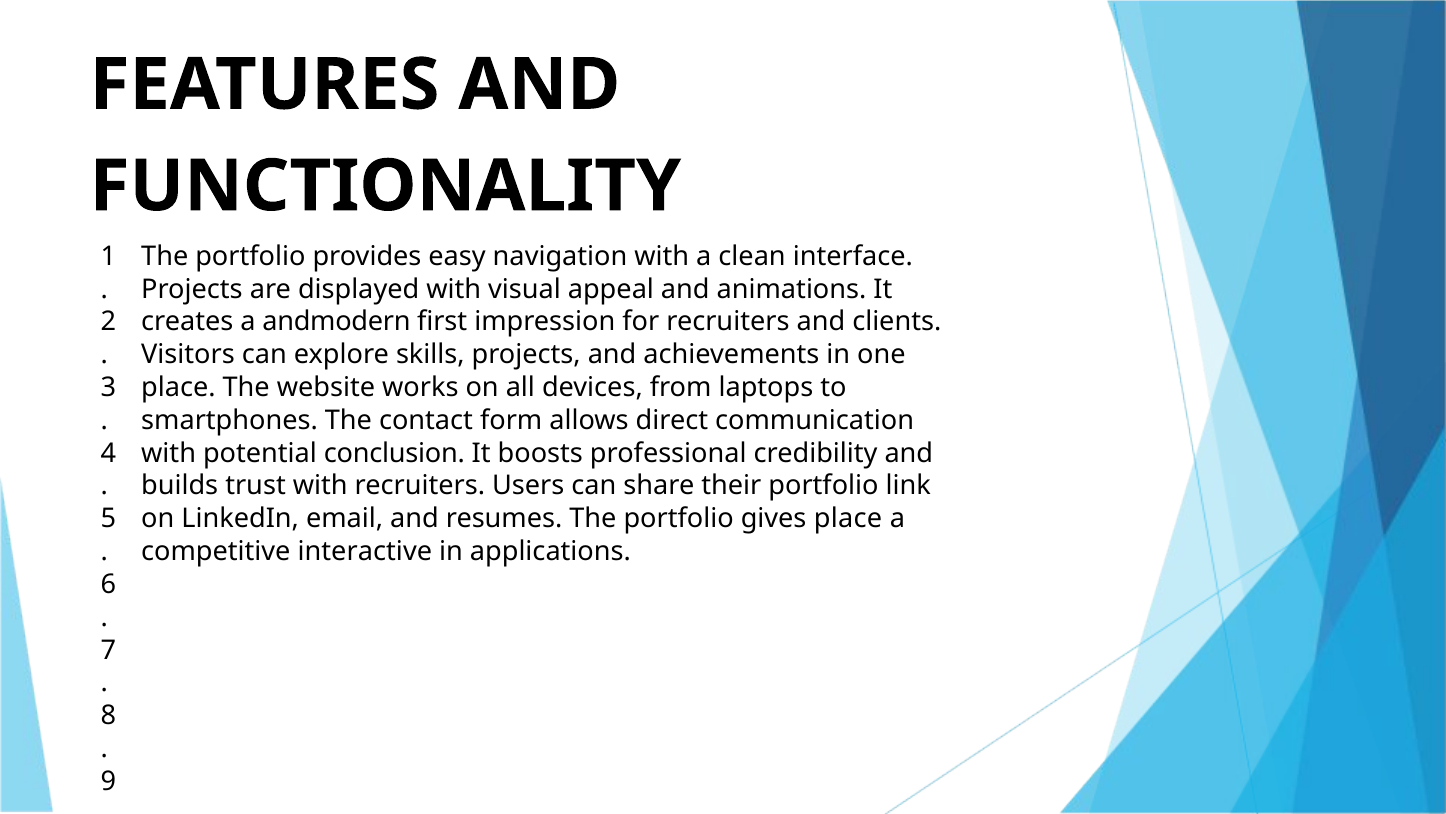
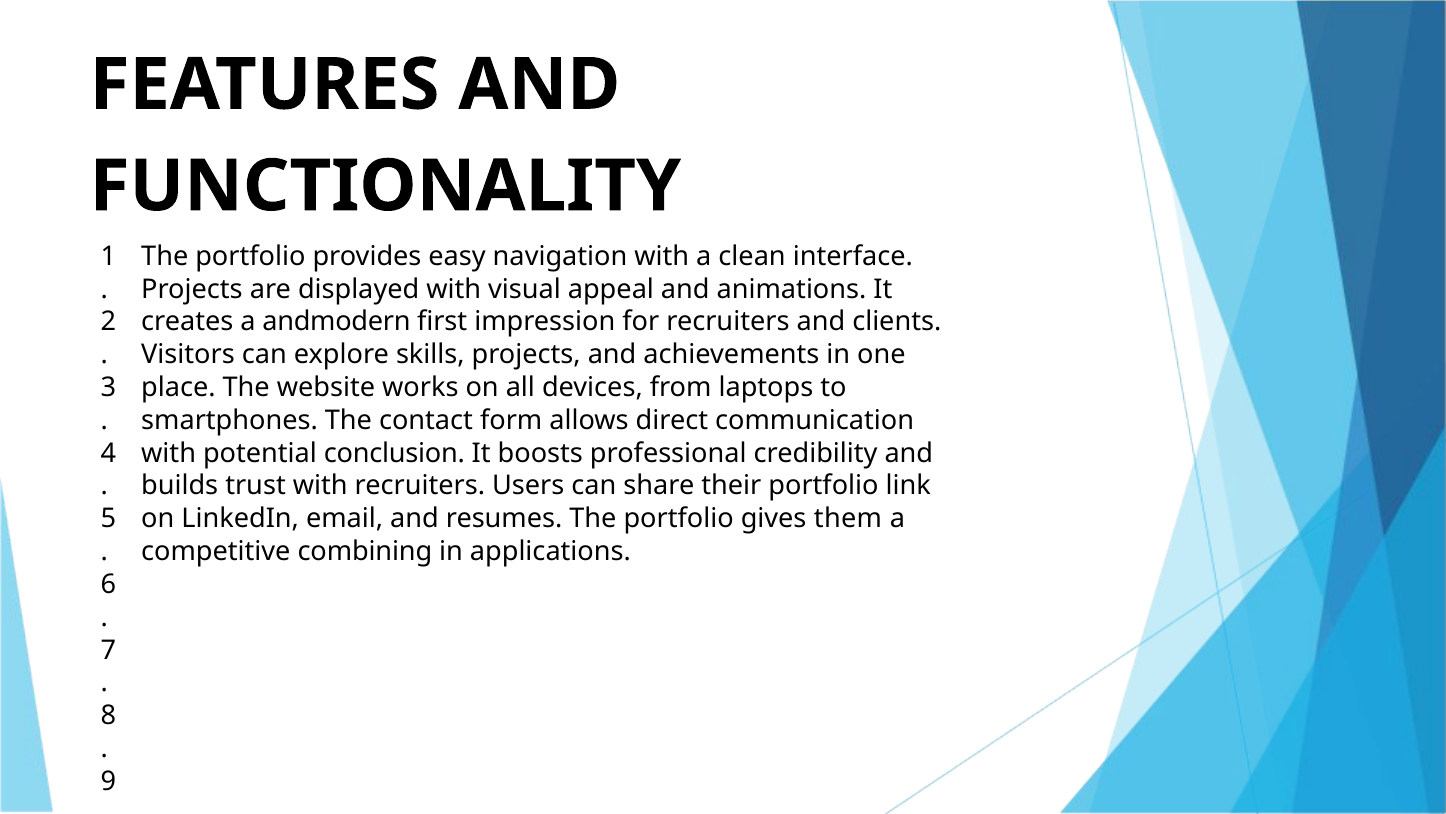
gives place: place -> them
interactive: interactive -> combining
